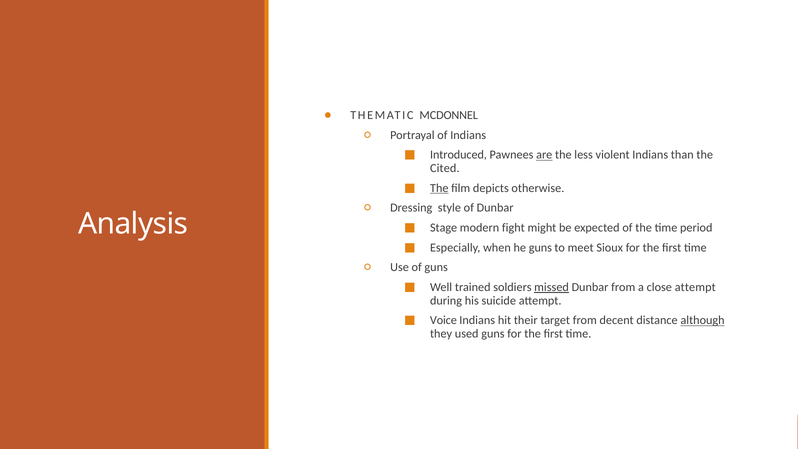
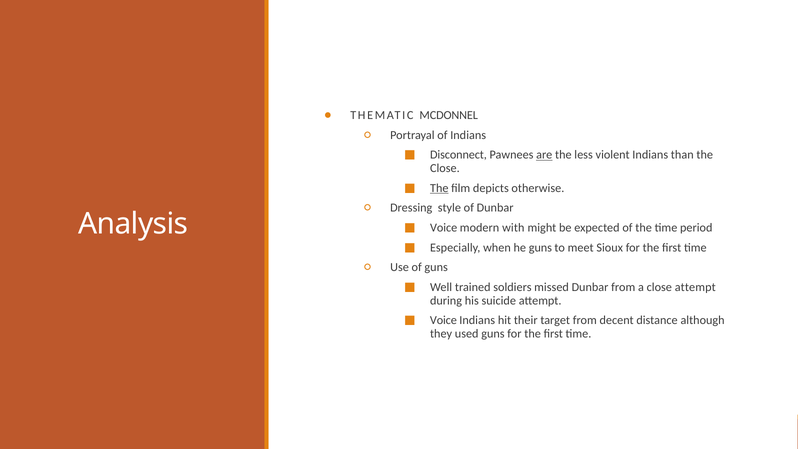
Introduced: Introduced -> Disconnect
Cited at (445, 168): Cited -> Close
Stage at (444, 228): Stage -> Voice
fight: fight -> with
missed underline: present -> none
although underline: present -> none
